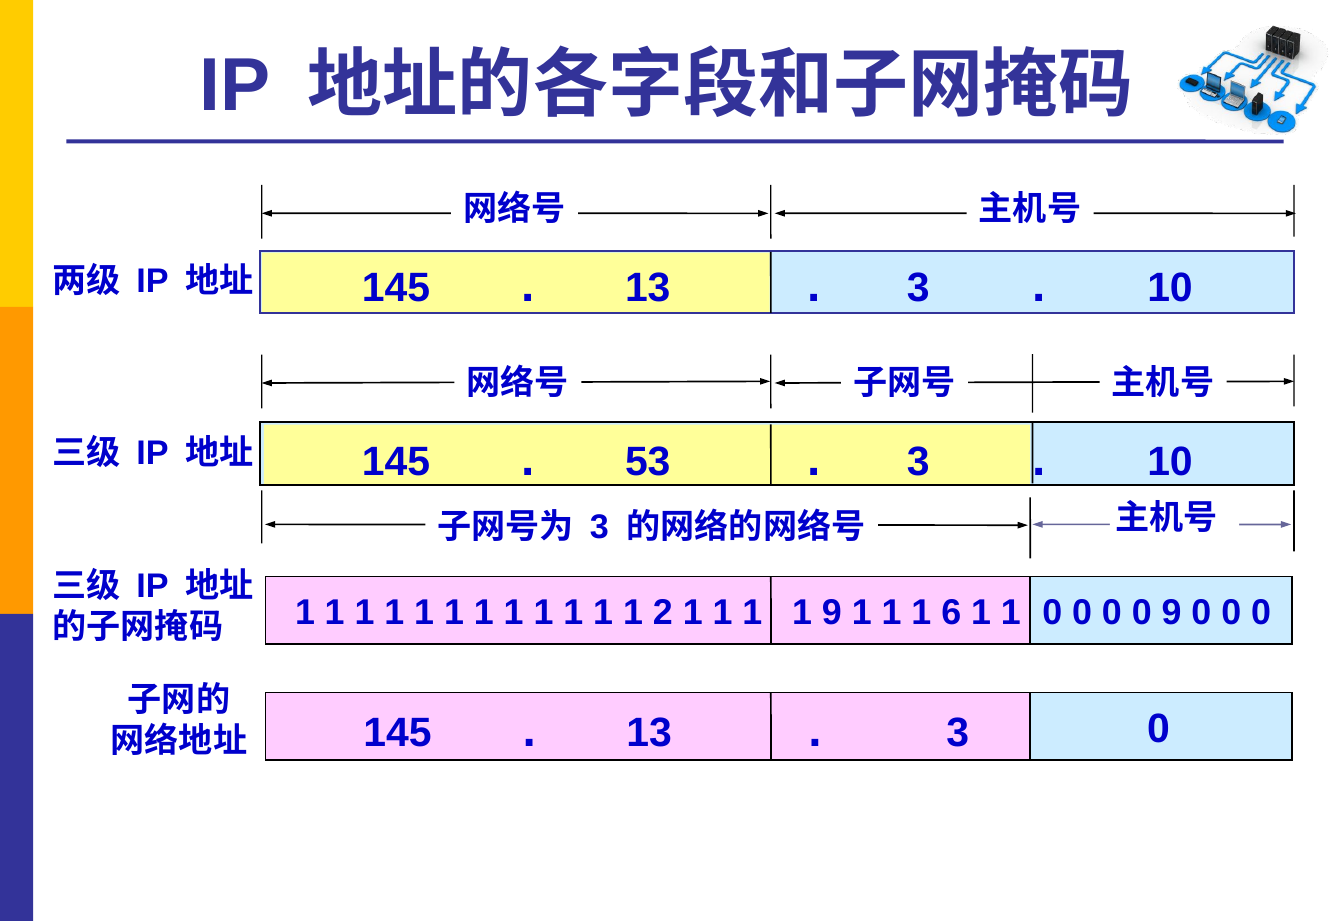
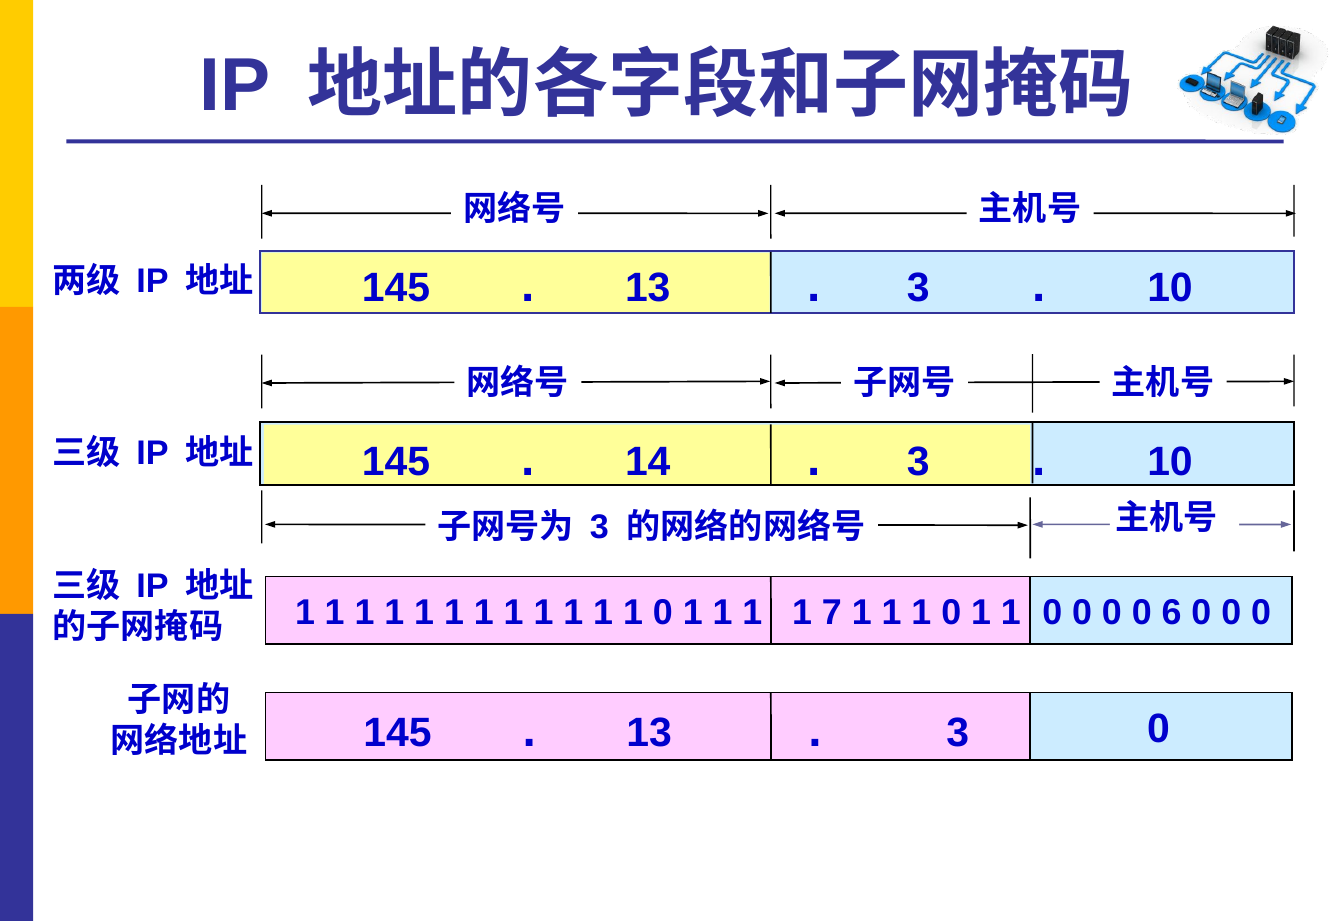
53: 53 -> 14
2 at (663, 612): 2 -> 0
1 9: 9 -> 7
6 at (951, 612): 6 -> 0
0 9: 9 -> 6
